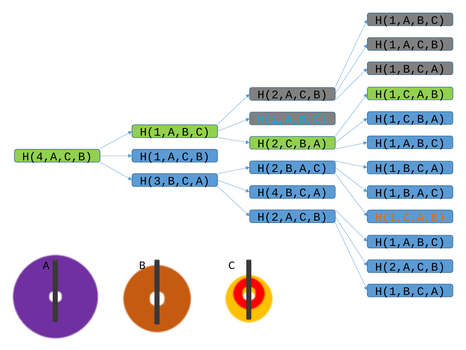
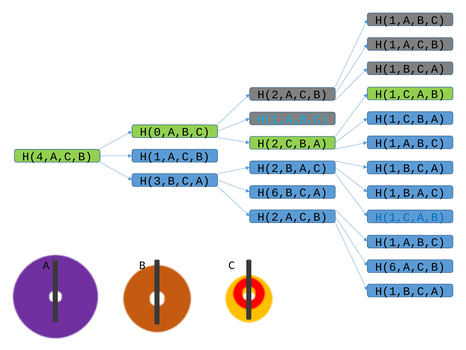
H(1,A,B,C at (175, 132): H(1,A,B,C -> H(0,A,B,C
H(4,B,C,A: H(4,B,C,A -> H(6,B,C,A
H(1,C,A,B at (410, 217) colour: orange -> blue
H(2,A,C,B at (410, 267): H(2,A,C,B -> H(6,A,C,B
